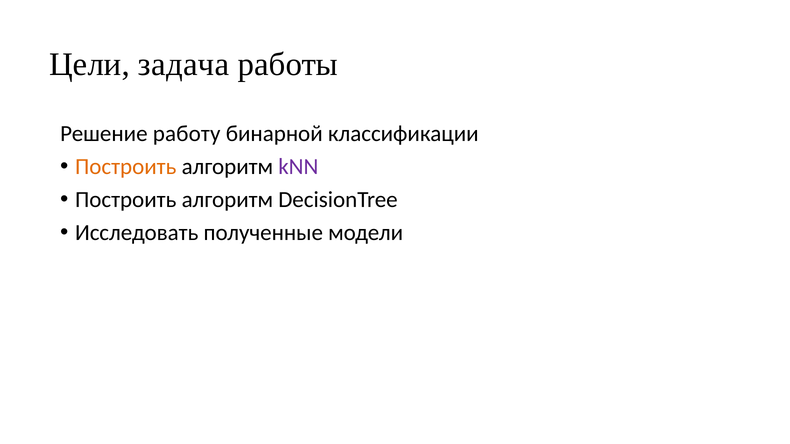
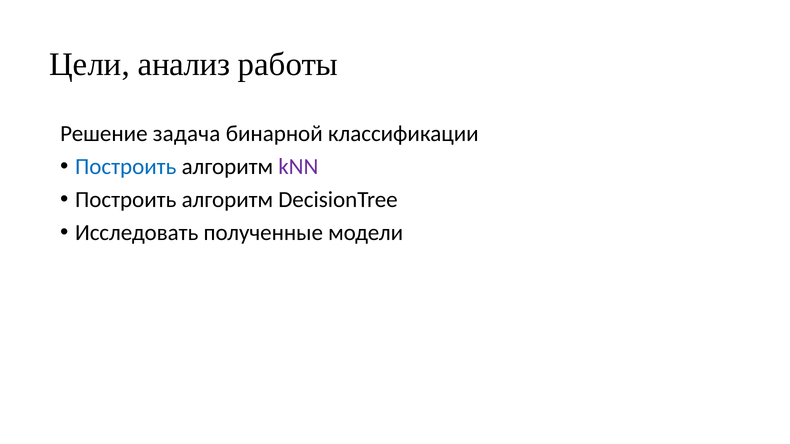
задача: задача -> анализ
работу: работу -> задача
Построить at (126, 167) colour: orange -> blue
